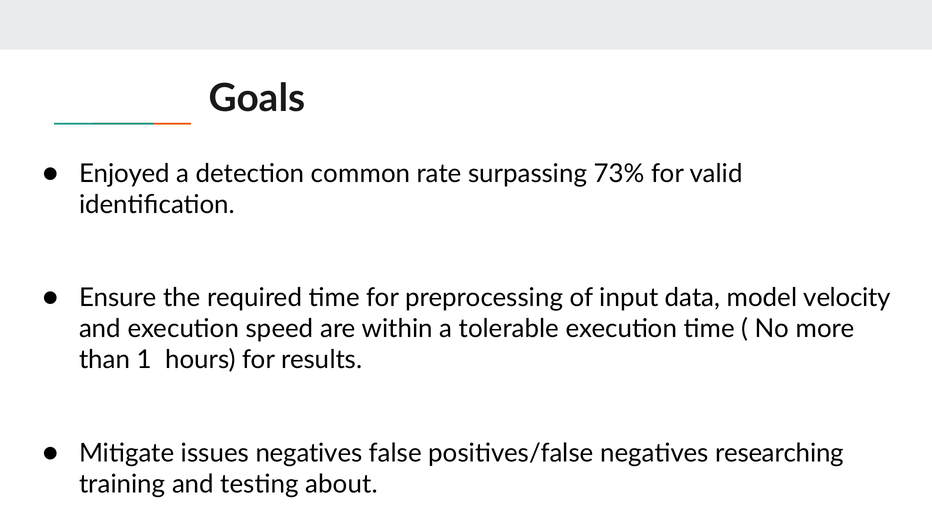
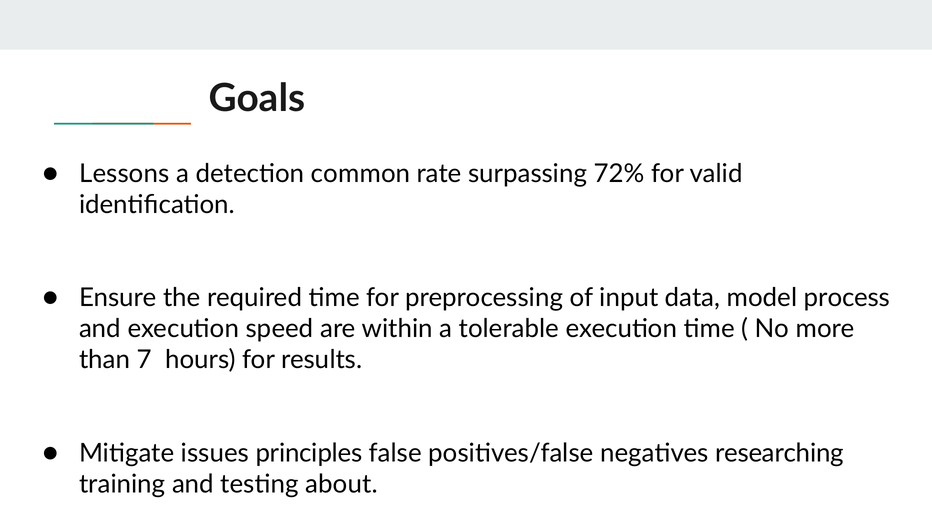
Enjoyed: Enjoyed -> Lessons
73%: 73% -> 72%
velocity: velocity -> process
1: 1 -> 7
issues negatives: negatives -> principles
